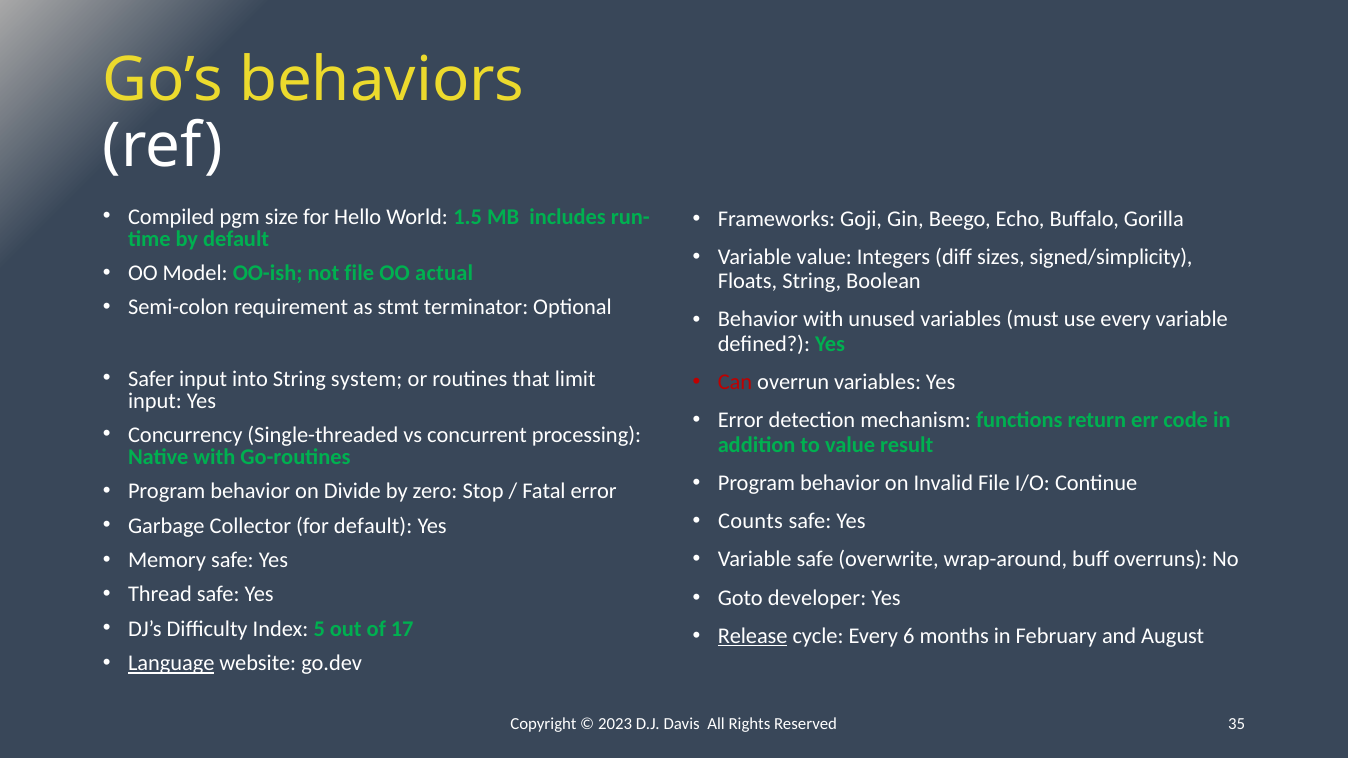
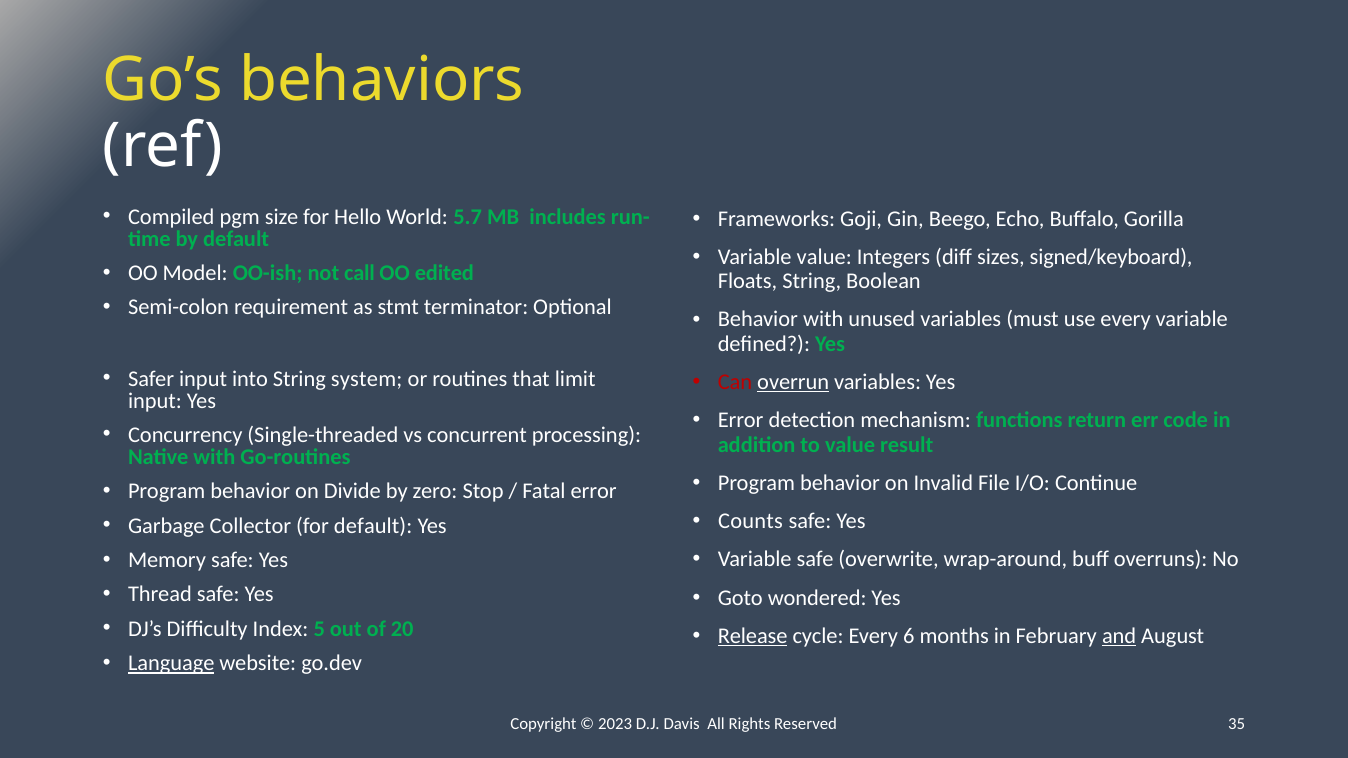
1.5: 1.5 -> 5.7
signed/simplicity: signed/simplicity -> signed/keyboard
not file: file -> call
actual: actual -> edited
overrun underline: none -> present
developer: developer -> wondered
17: 17 -> 20
and underline: none -> present
